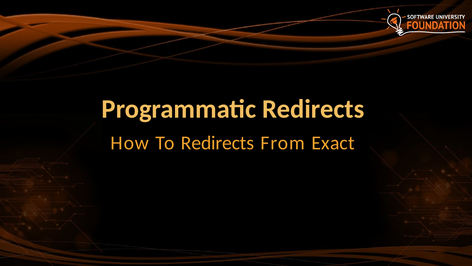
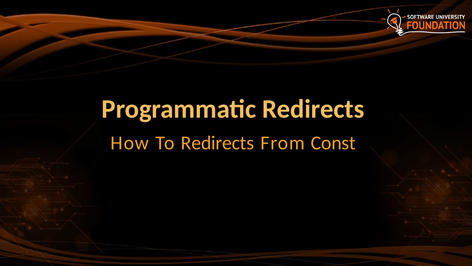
Exact: Exact -> Const
